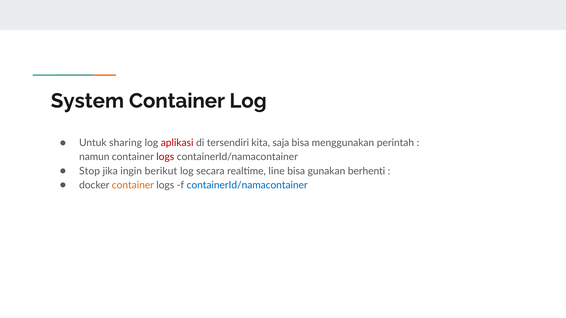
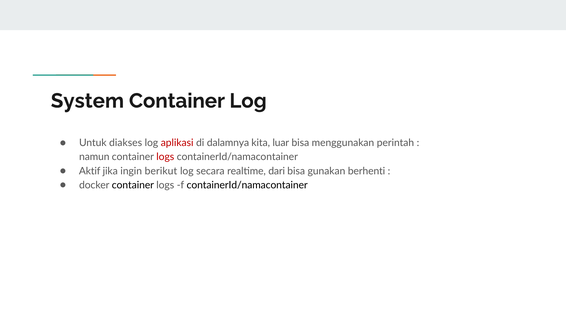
sharing: sharing -> diakses
tersendiri: tersendiri -> dalamnya
saja: saja -> luar
Stop: Stop -> Aktif
line: line -> dari
container at (133, 185) colour: orange -> black
containerId/namacontainer at (247, 185) colour: blue -> black
